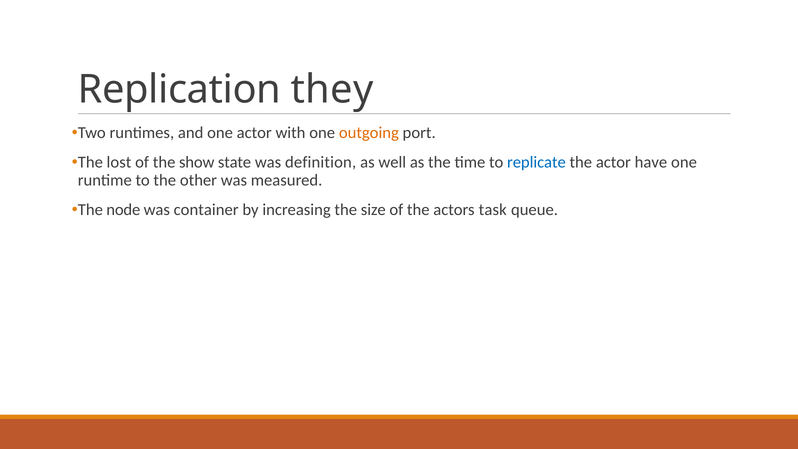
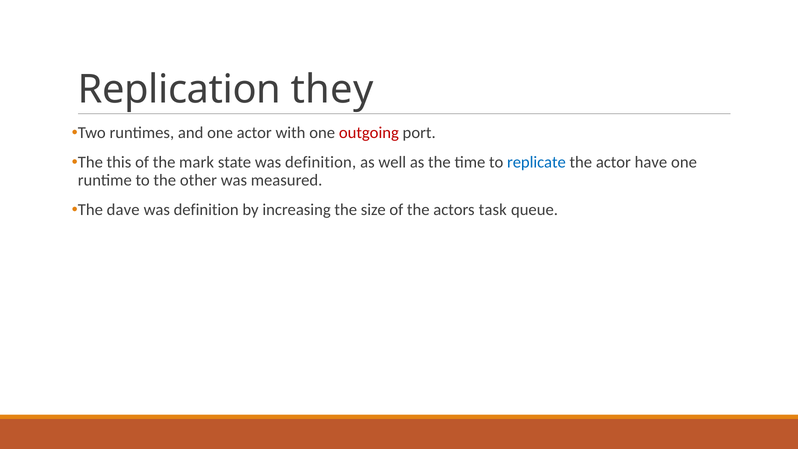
outgoing colour: orange -> red
lost: lost -> this
show: show -> mark
node: node -> dave
container at (206, 210): container -> definition
